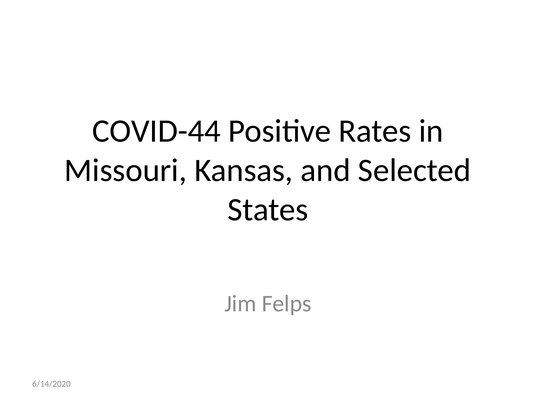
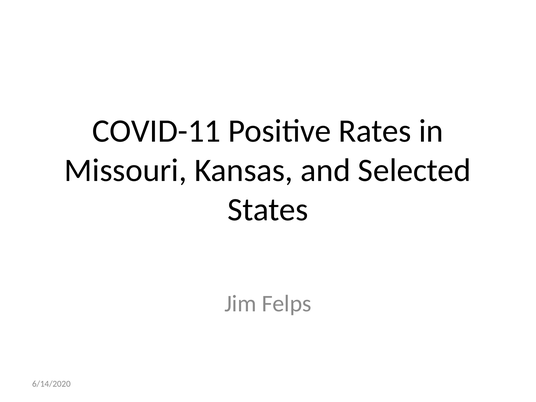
COVID-44: COVID-44 -> COVID-11
